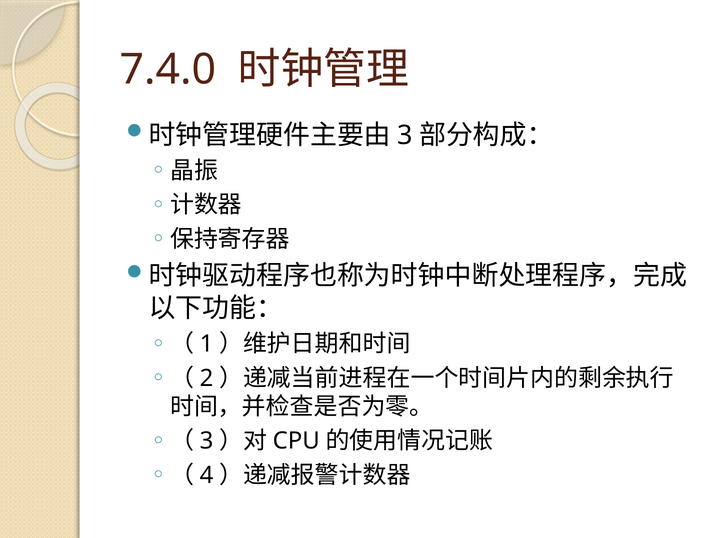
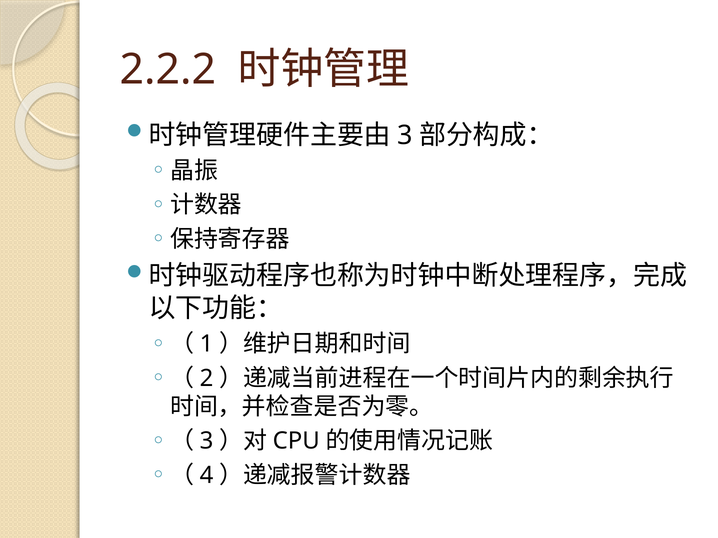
7.4.0: 7.4.0 -> 2.2.2
